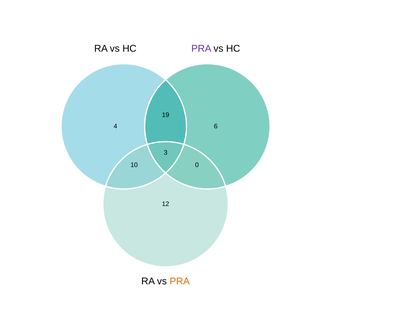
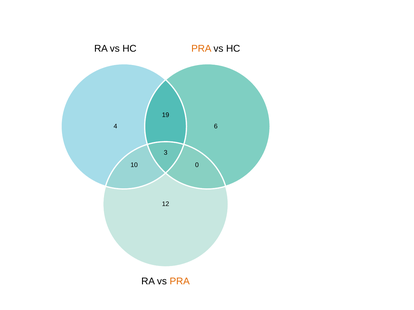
PRA at (201, 49) colour: purple -> orange
